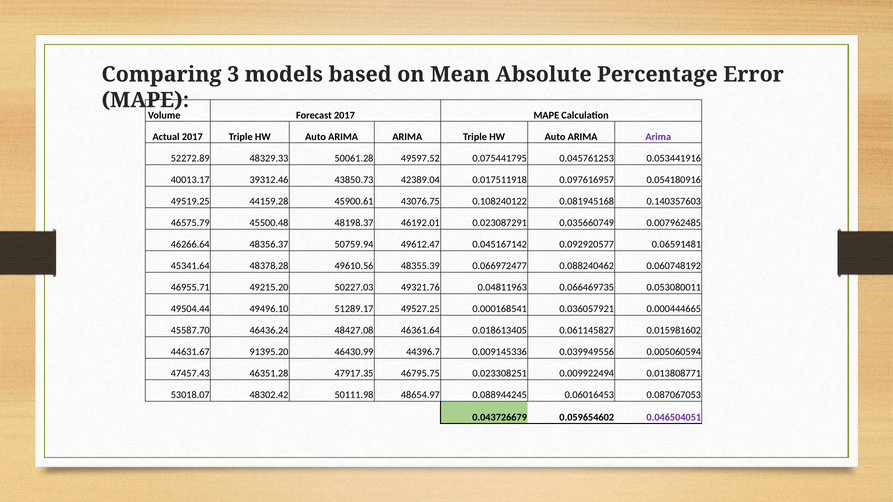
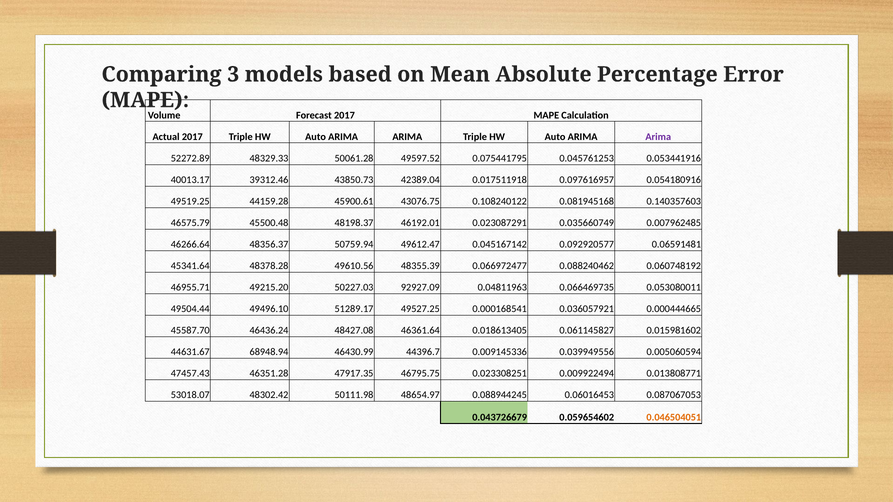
49321.76: 49321.76 -> 92927.09
91395.20: 91395.20 -> 68948.94
0.046504051 colour: purple -> orange
